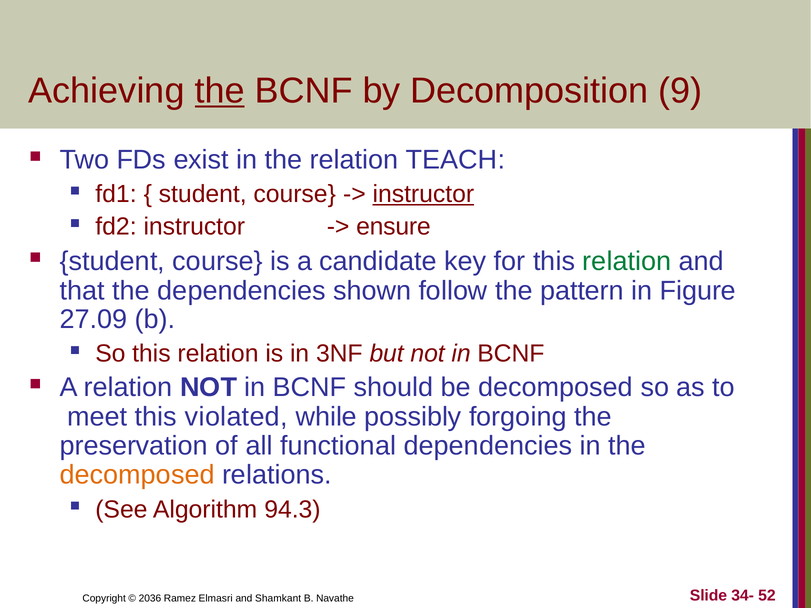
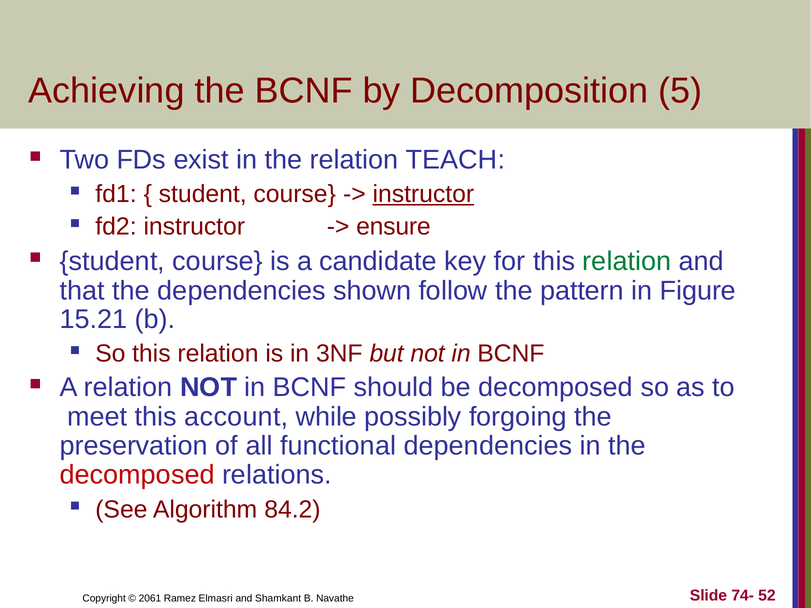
the at (220, 91) underline: present -> none
9: 9 -> 5
27.09: 27.09 -> 15.21
violated: violated -> account
decomposed at (137, 475) colour: orange -> red
94.3: 94.3 -> 84.2
34-: 34- -> 74-
2036: 2036 -> 2061
